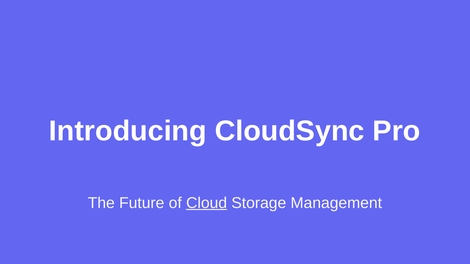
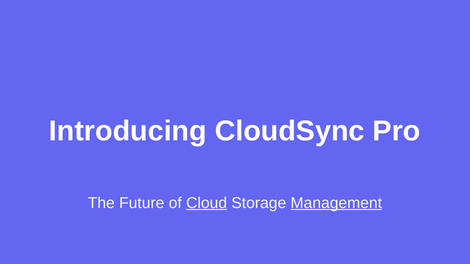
Management underline: none -> present
